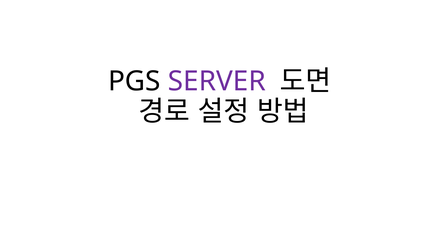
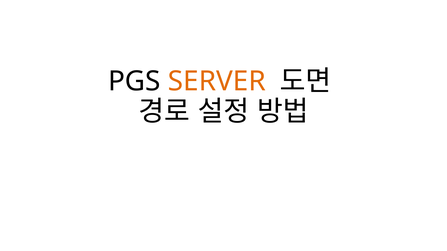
SERVER colour: purple -> orange
